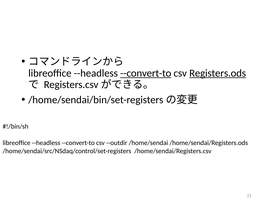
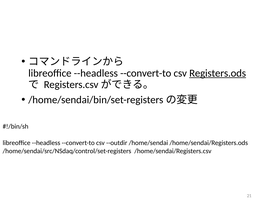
--convert-to at (146, 73) underline: present -> none
